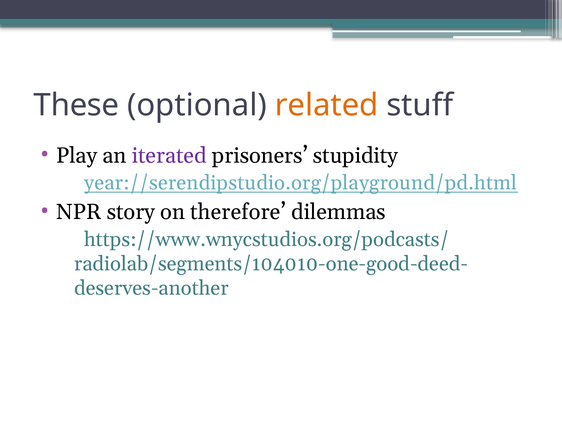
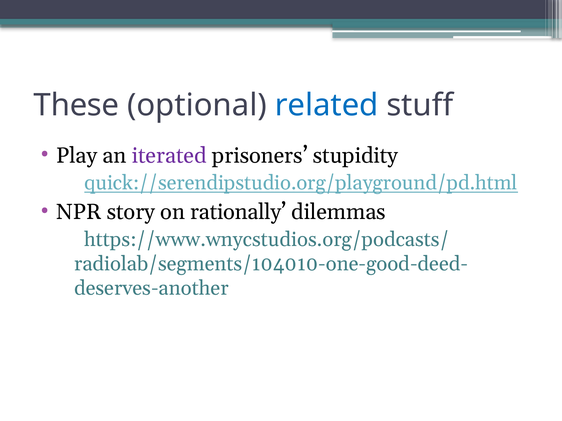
related colour: orange -> blue
year://serendipstudio.org/playground/pd.html: year://serendipstudio.org/playground/pd.html -> quick://serendipstudio.org/playground/pd.html
therefore: therefore -> rationally
